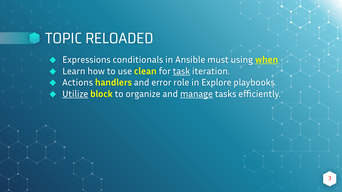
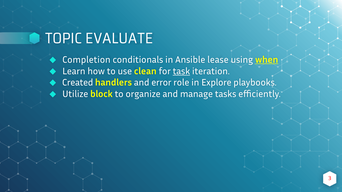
RELOADED: RELOADED -> EVALUATE
Expressions: Expressions -> Completion
must: must -> lease
Actions: Actions -> Created
Utilize underline: present -> none
manage underline: present -> none
